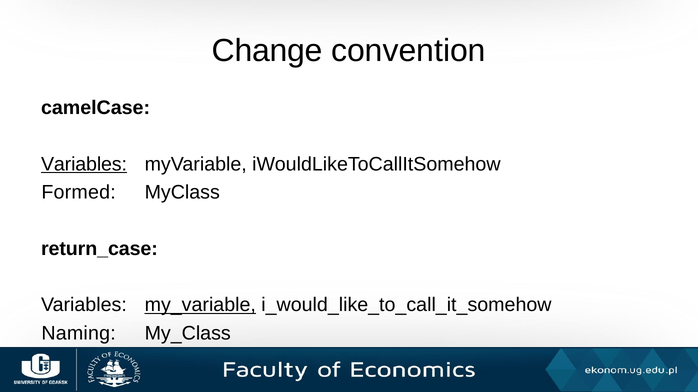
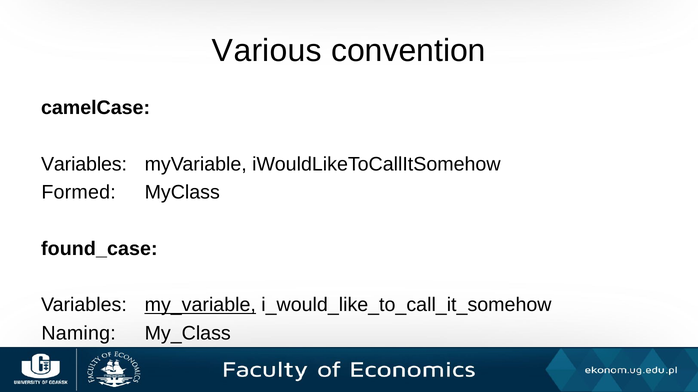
Change: Change -> Various
Variables at (84, 164) underline: present -> none
return_case: return_case -> found_case
